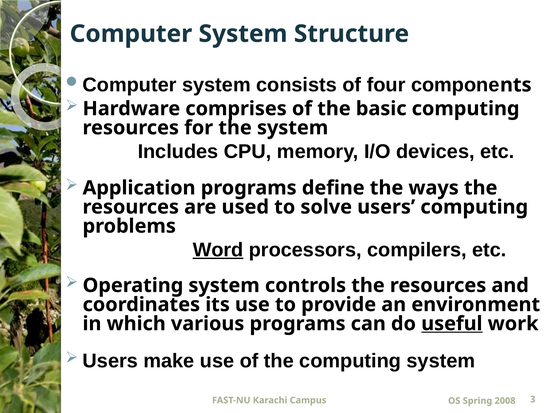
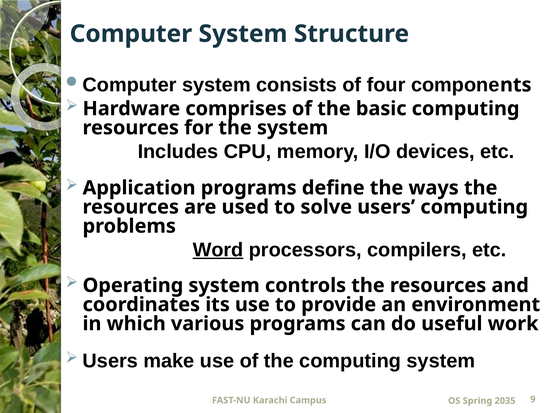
useful underline: present -> none
3: 3 -> 9
2008: 2008 -> 2035
